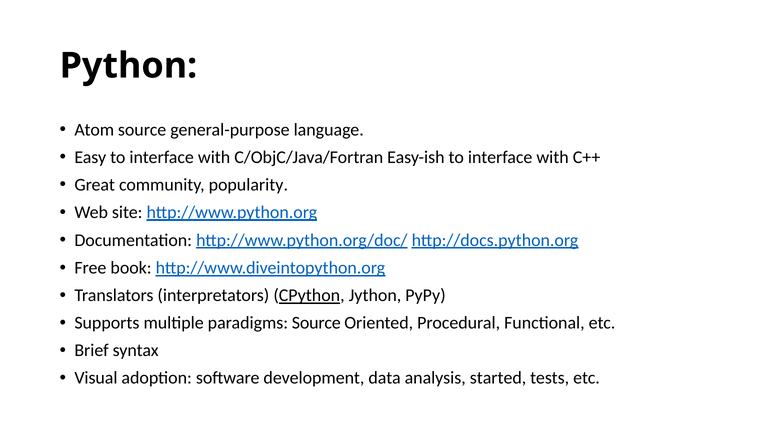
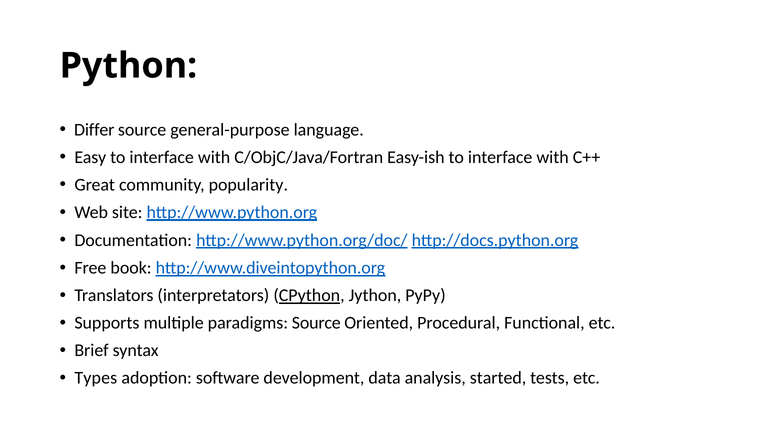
Atom: Atom -> Differ
Visual: Visual -> Types
